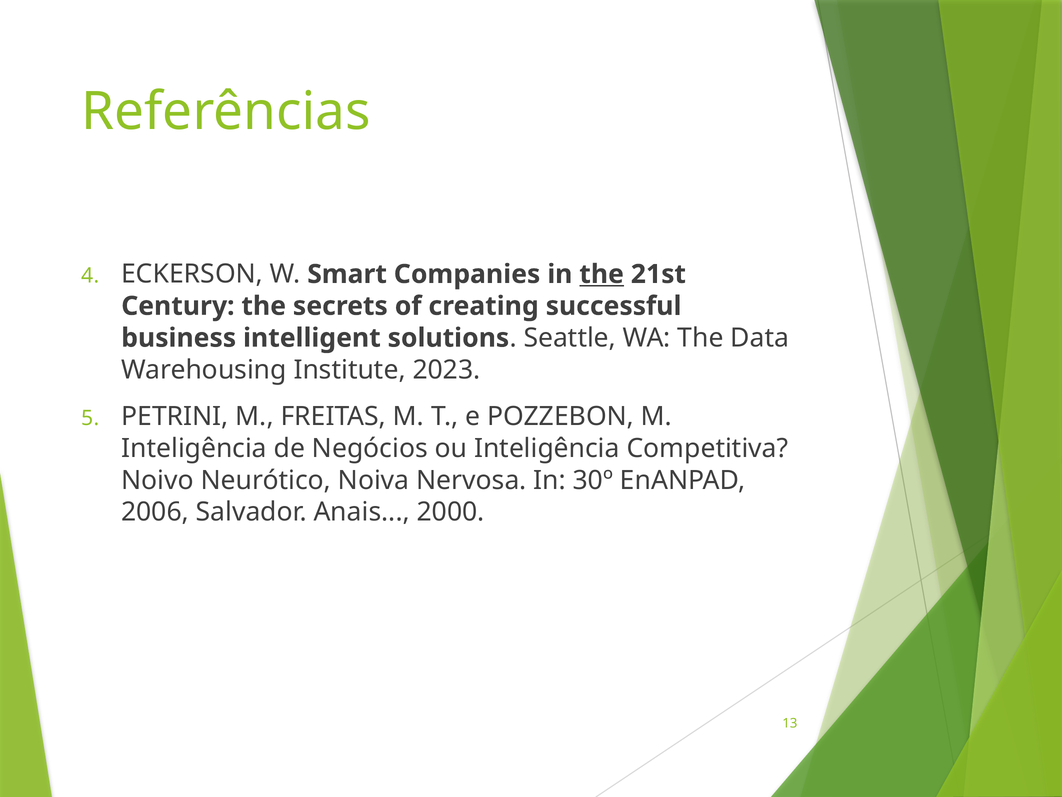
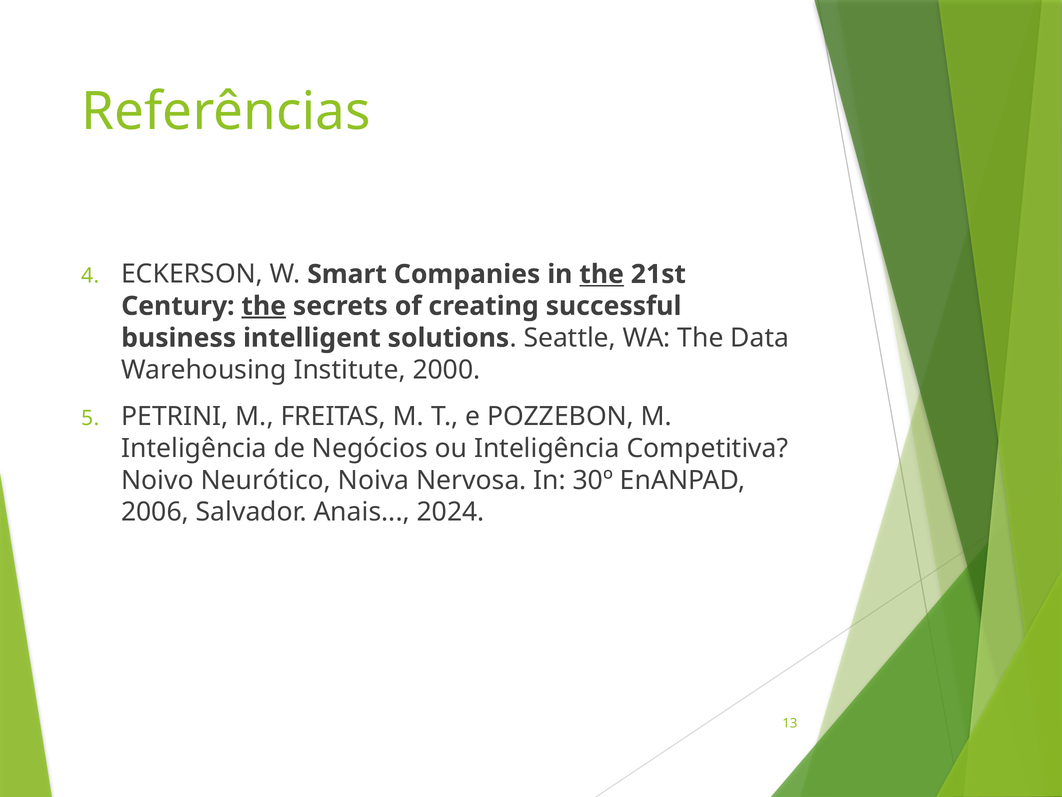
the at (264, 306) underline: none -> present
2023: 2023 -> 2000
2000: 2000 -> 2024
